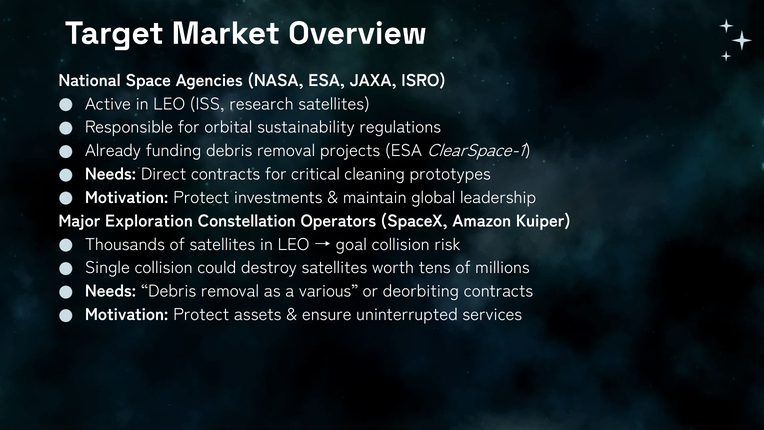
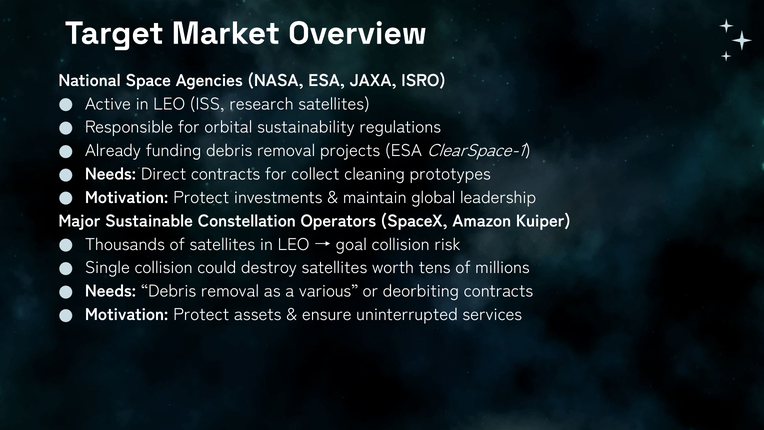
critical: critical -> collect
Exploration: Exploration -> Sustainable
